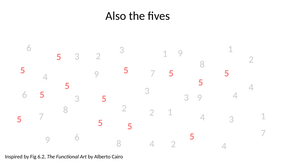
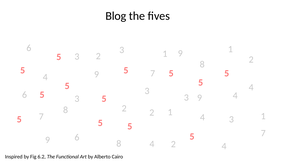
Also: Also -> Blog
